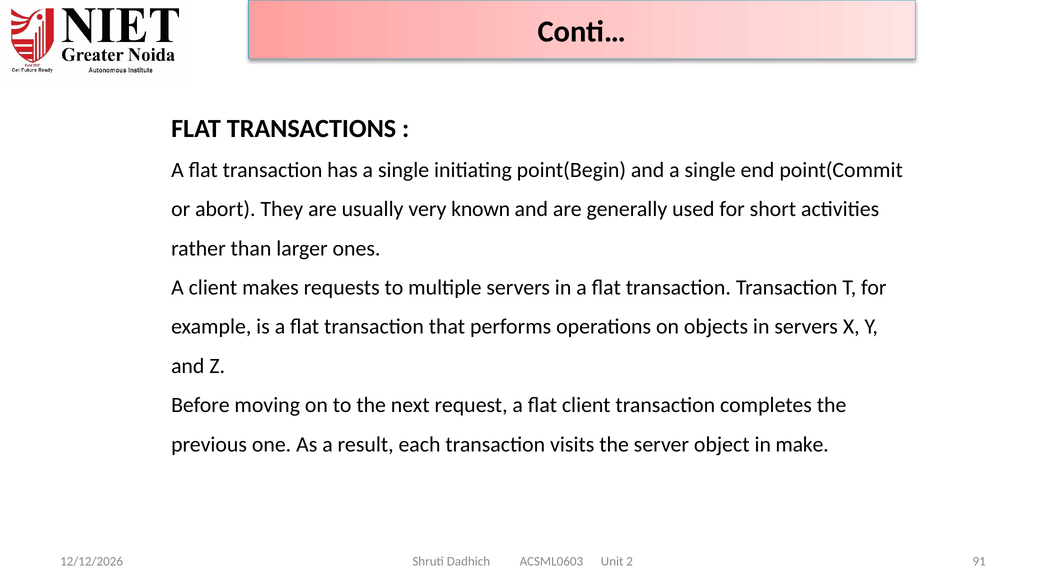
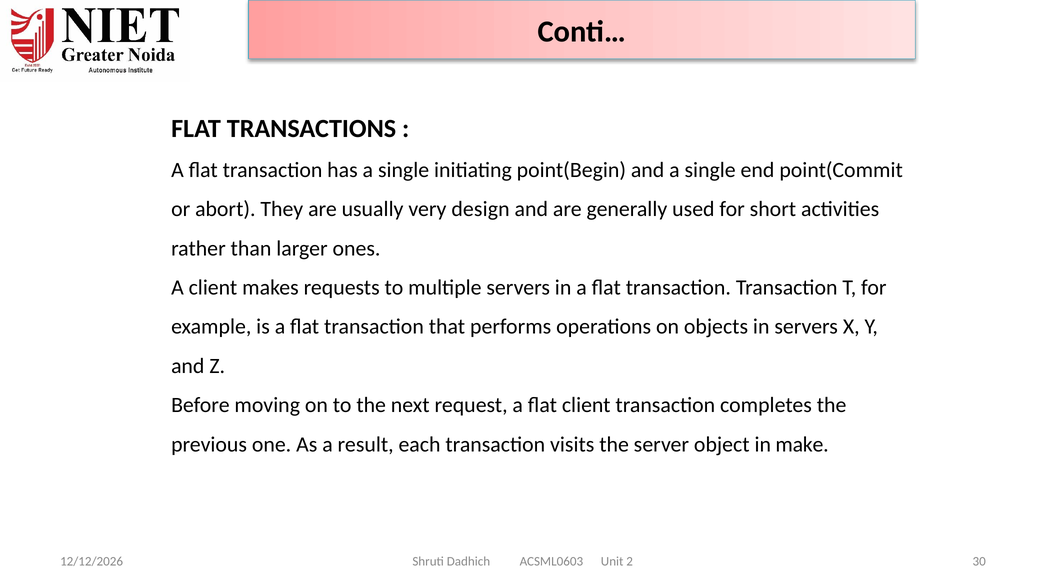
known: known -> design
91: 91 -> 30
